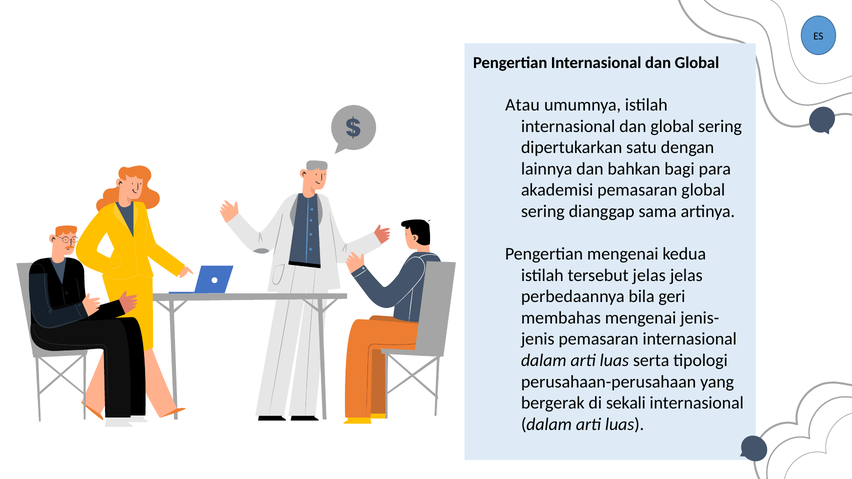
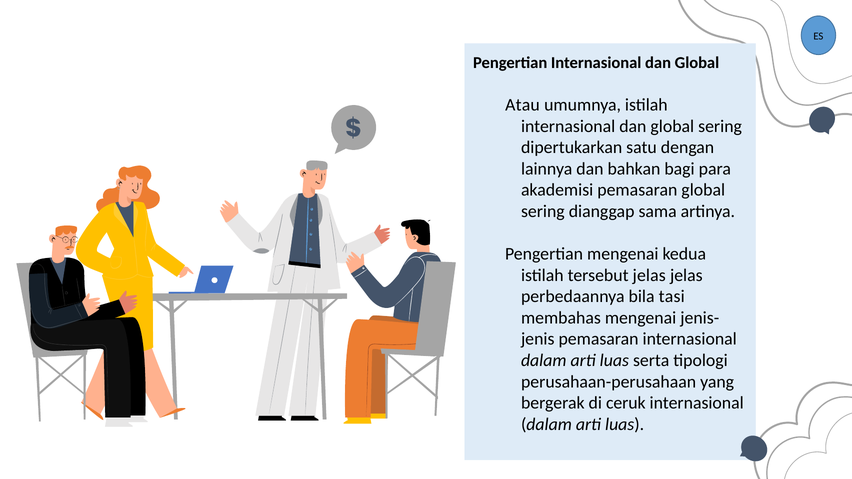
geri: geri -> tasi
sekali: sekali -> ceruk
